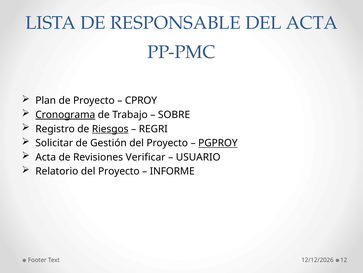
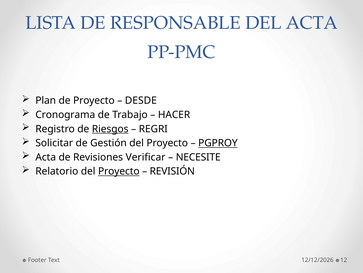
CPROY: CPROY -> DESDE
Cronograma underline: present -> none
SOBRE: SOBRE -> HACER
USUARIO: USUARIO -> NECESITE
Proyecto at (119, 171) underline: none -> present
INFORME: INFORME -> REVISIÓN
